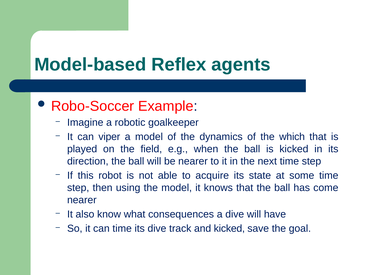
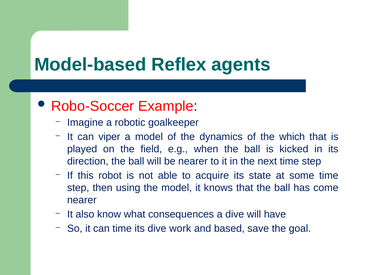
track: track -> work
and kicked: kicked -> based
